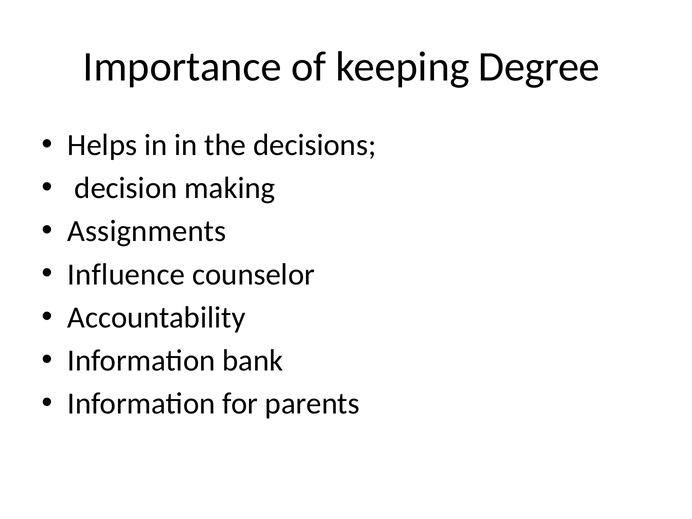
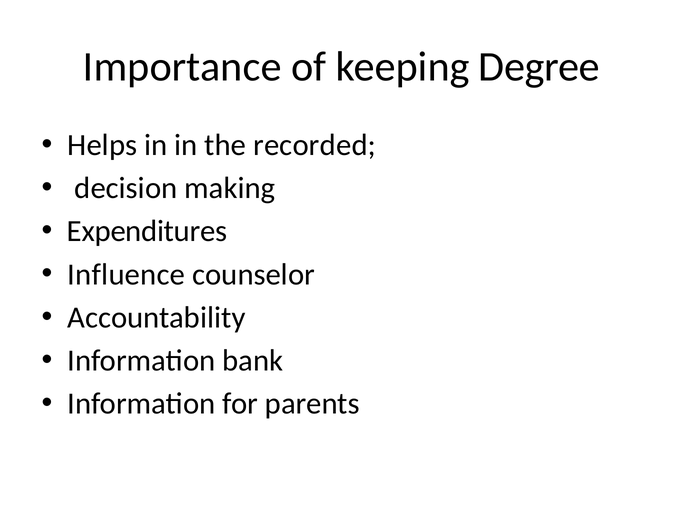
decisions: decisions -> recorded
Assignments: Assignments -> Expenditures
